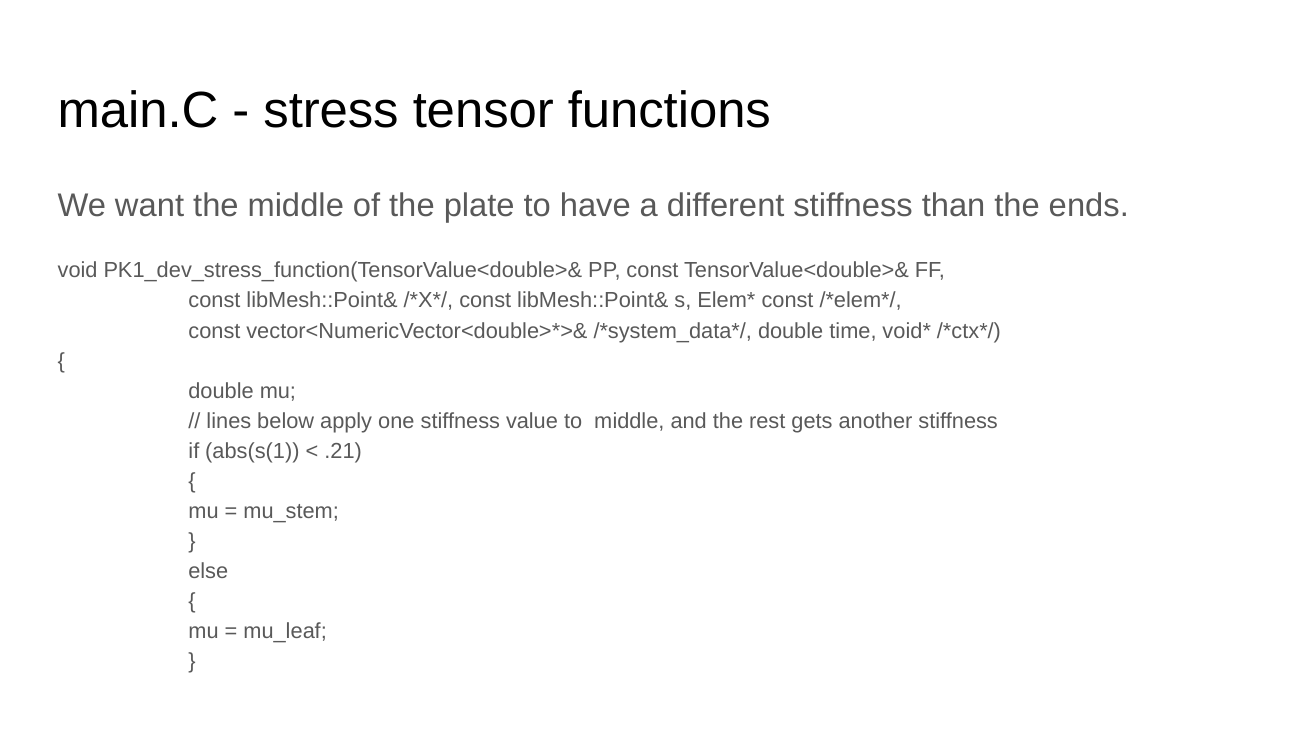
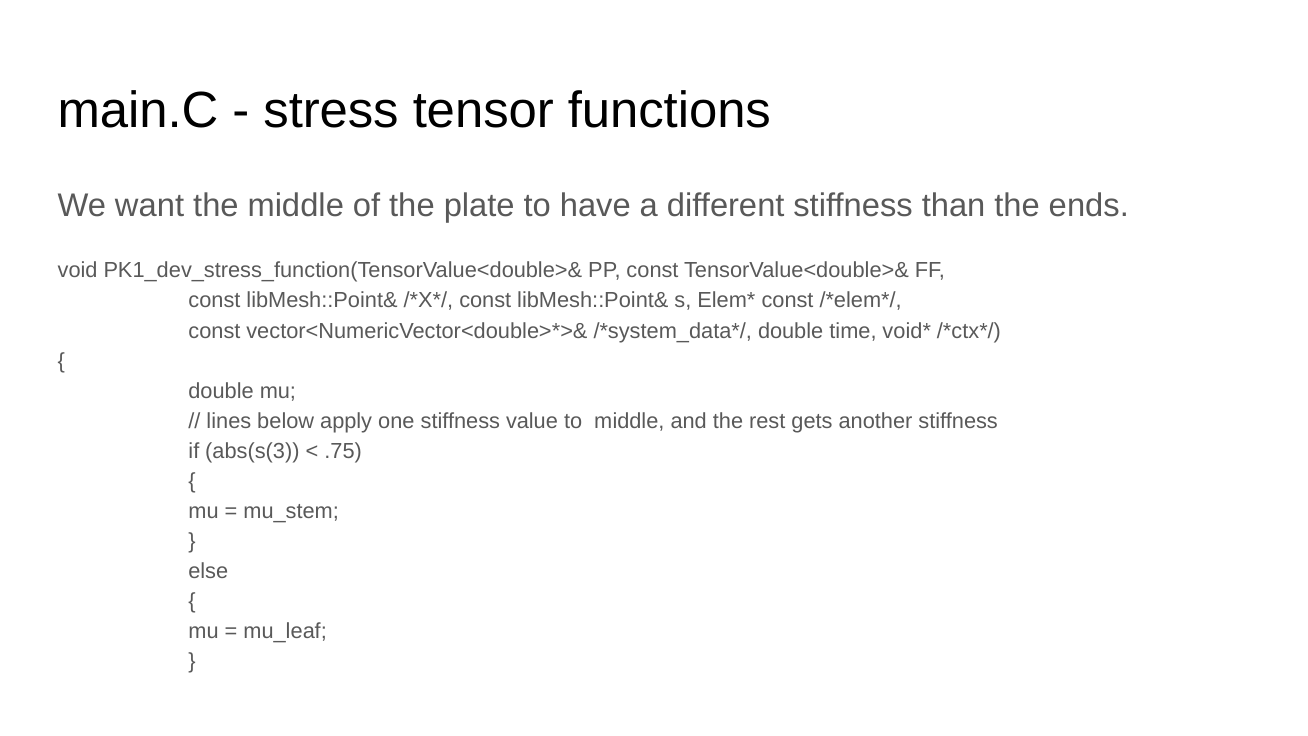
abs(s(1: abs(s(1 -> abs(s(3
.21: .21 -> .75
